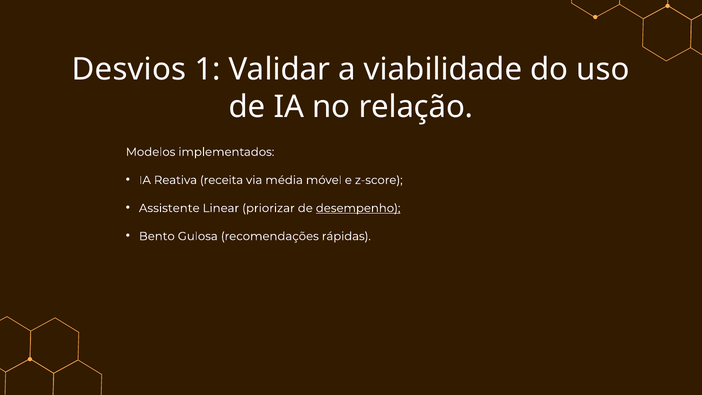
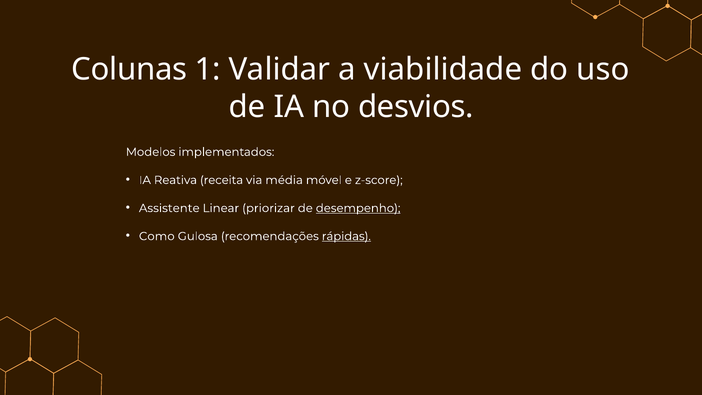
Desvios: Desvios -> Colunas
relação: relação -> desvios
Bento: Bento -> Como
rápidas underline: none -> present
